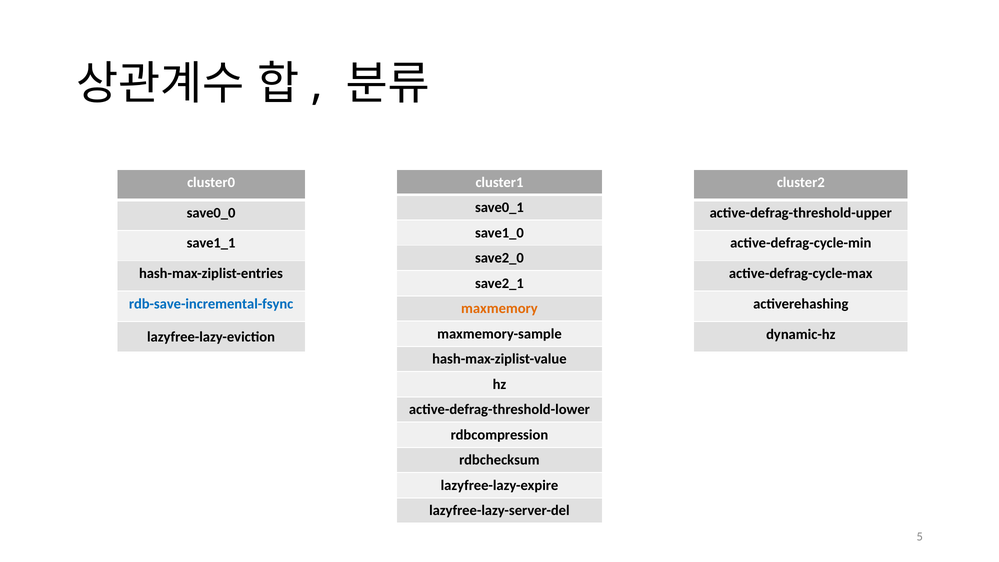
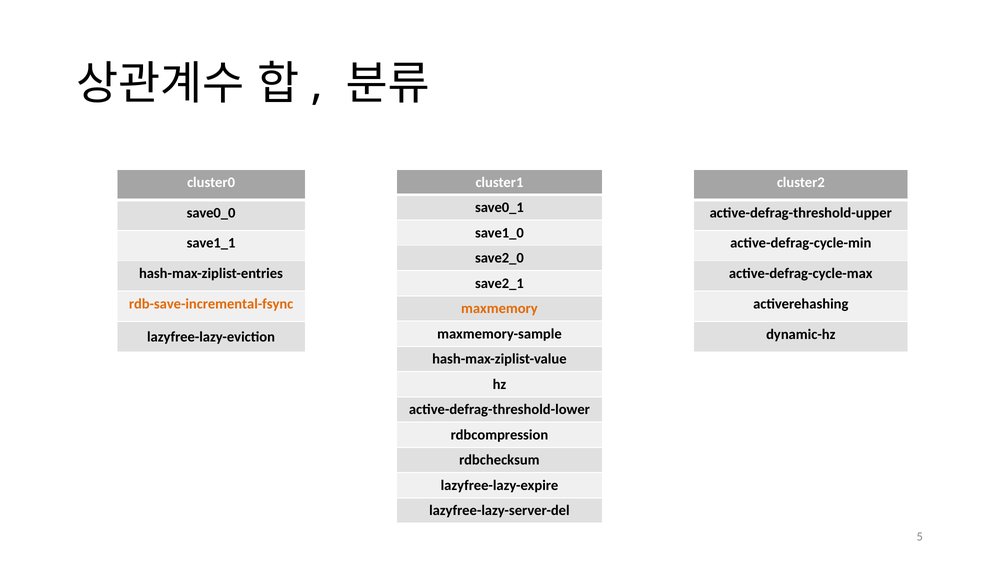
rdb-save-incremental-fsync colour: blue -> orange
